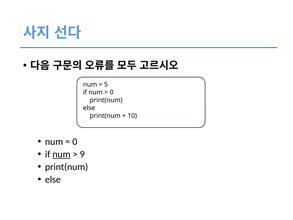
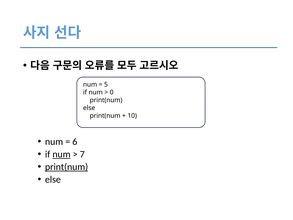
0 at (75, 141): 0 -> 6
9: 9 -> 7
print(num at (67, 167) underline: none -> present
